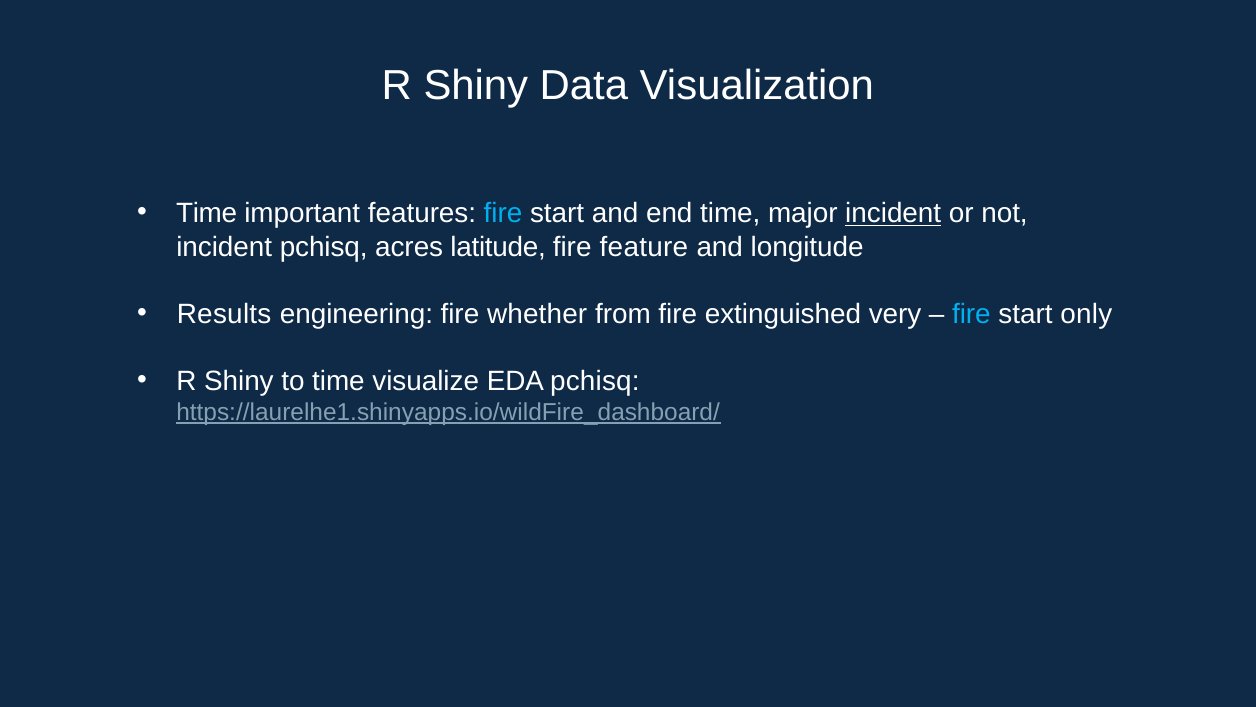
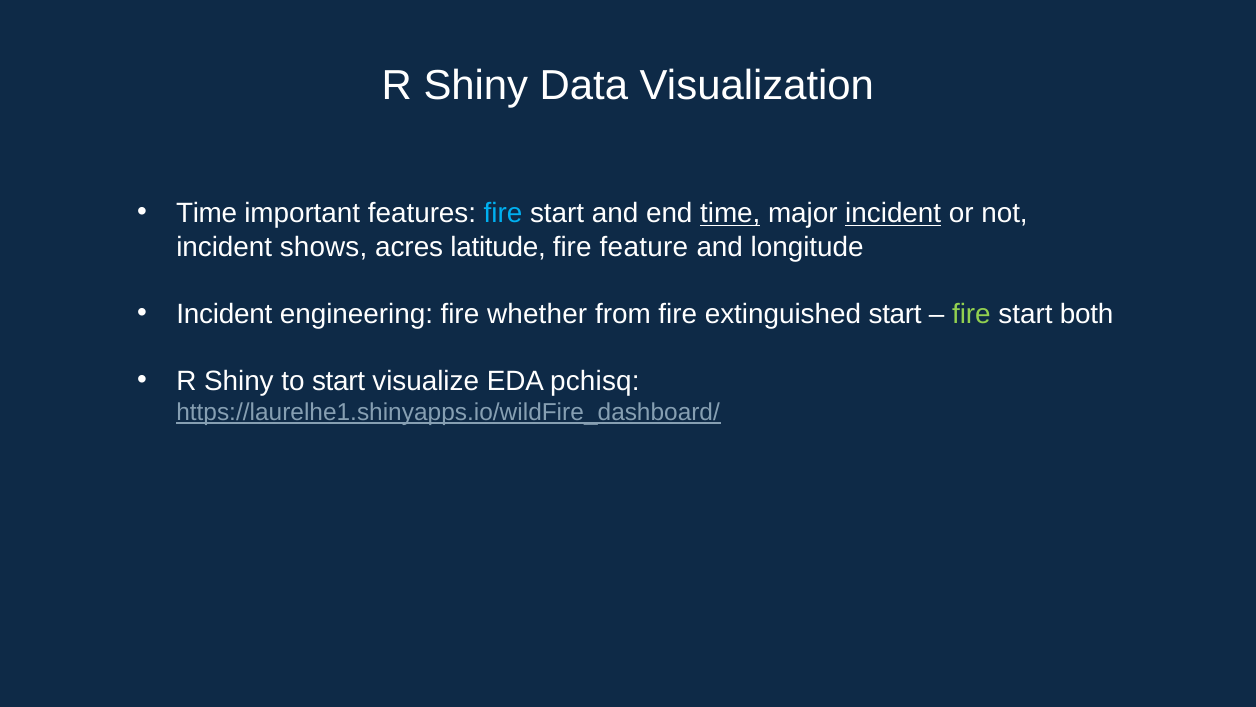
time at (730, 213) underline: none -> present
incident pchisq: pchisq -> shows
Results at (224, 314): Results -> Incident
extinguished very: very -> start
fire at (971, 314) colour: light blue -> light green
only: only -> both
to time: time -> start
